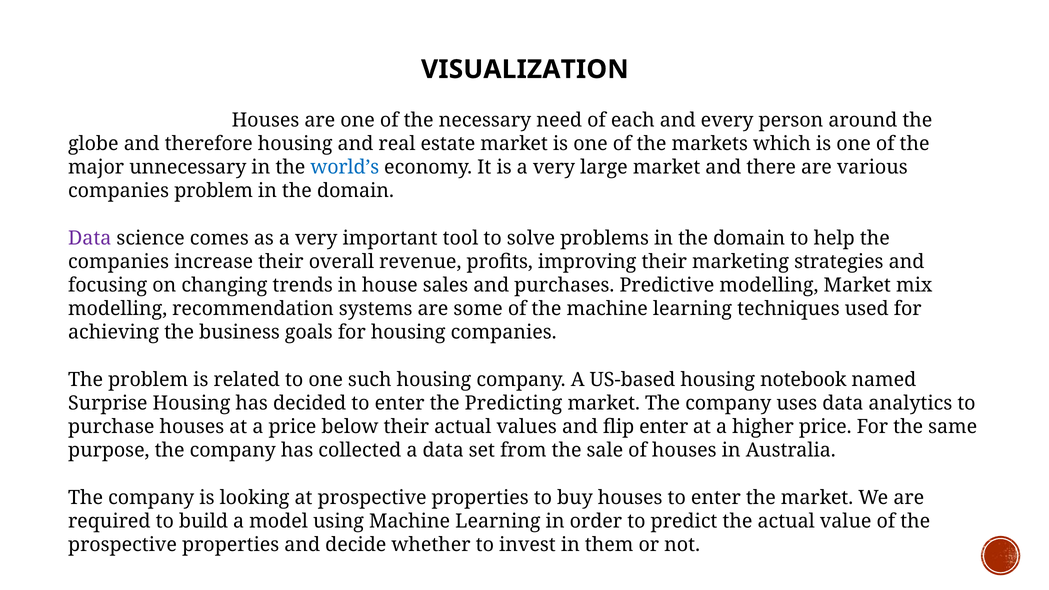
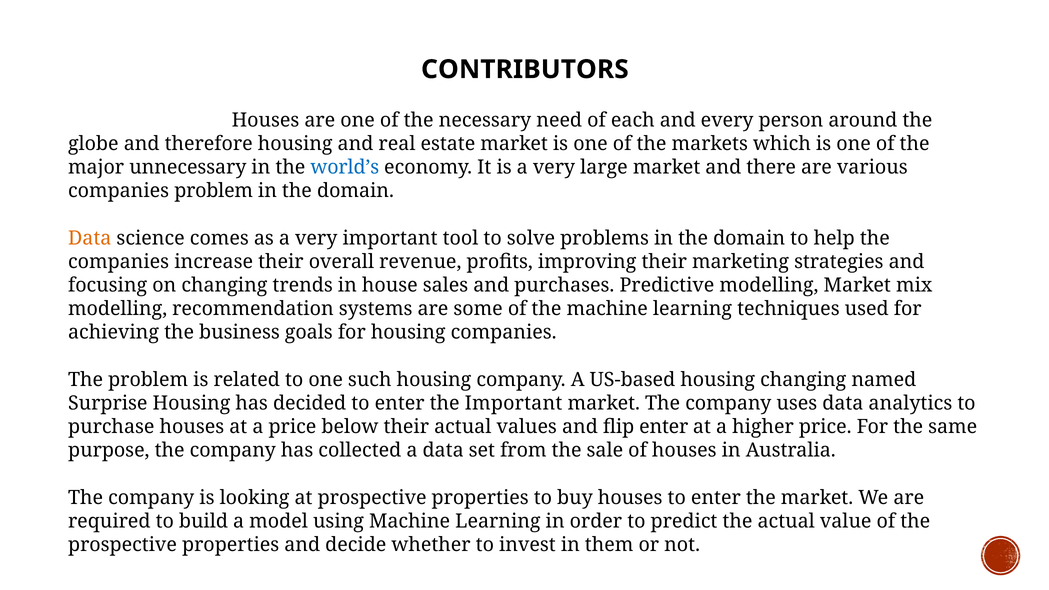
VISUALIZATION: VISUALIZATION -> CONTRIBUTORS
Data at (90, 238) colour: purple -> orange
housing notebook: notebook -> changing
the Predicting: Predicting -> Important
